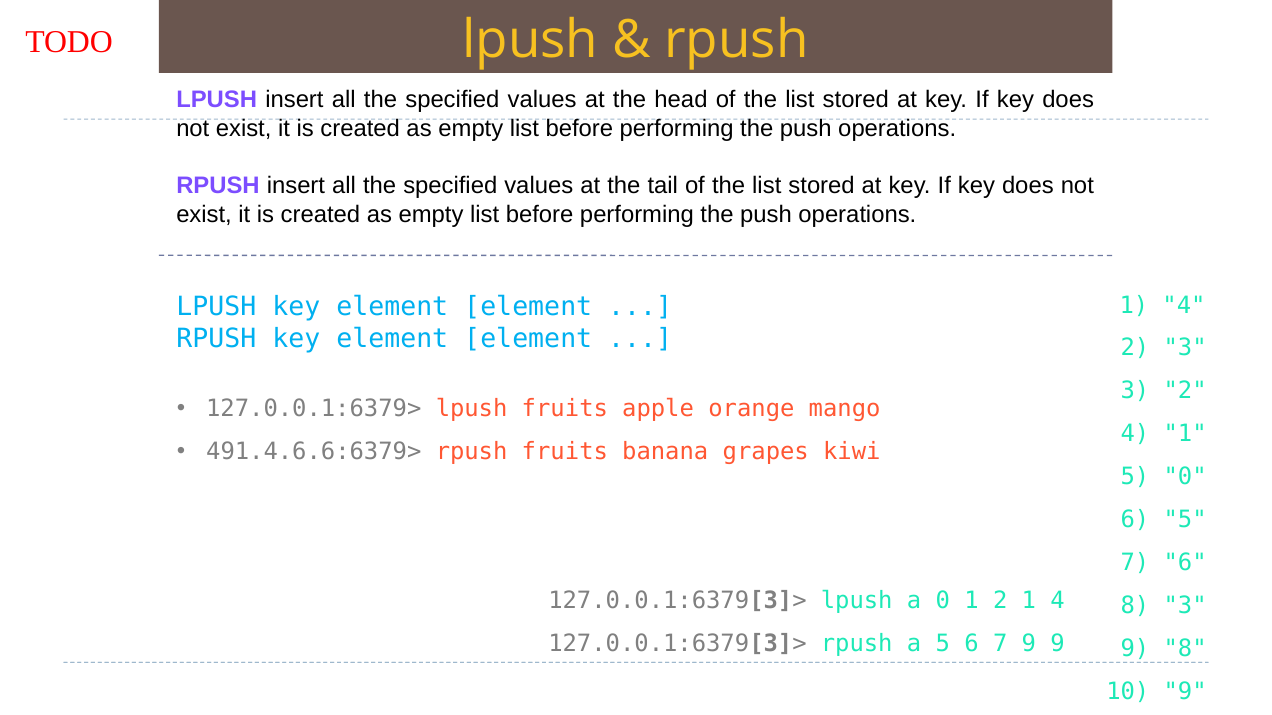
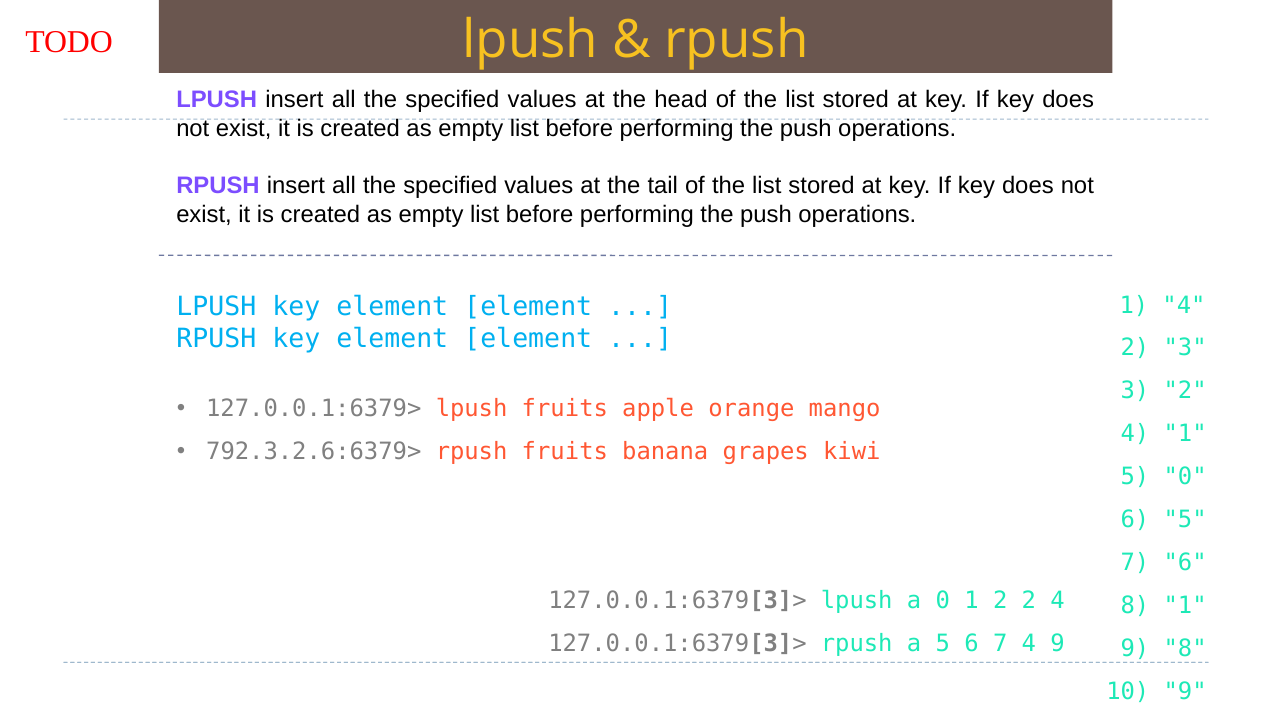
491.4.6.6:6379>: 491.4.6.6:6379> -> 792.3.2.6:6379>
2 1: 1 -> 2
8 3: 3 -> 1
7 9: 9 -> 4
